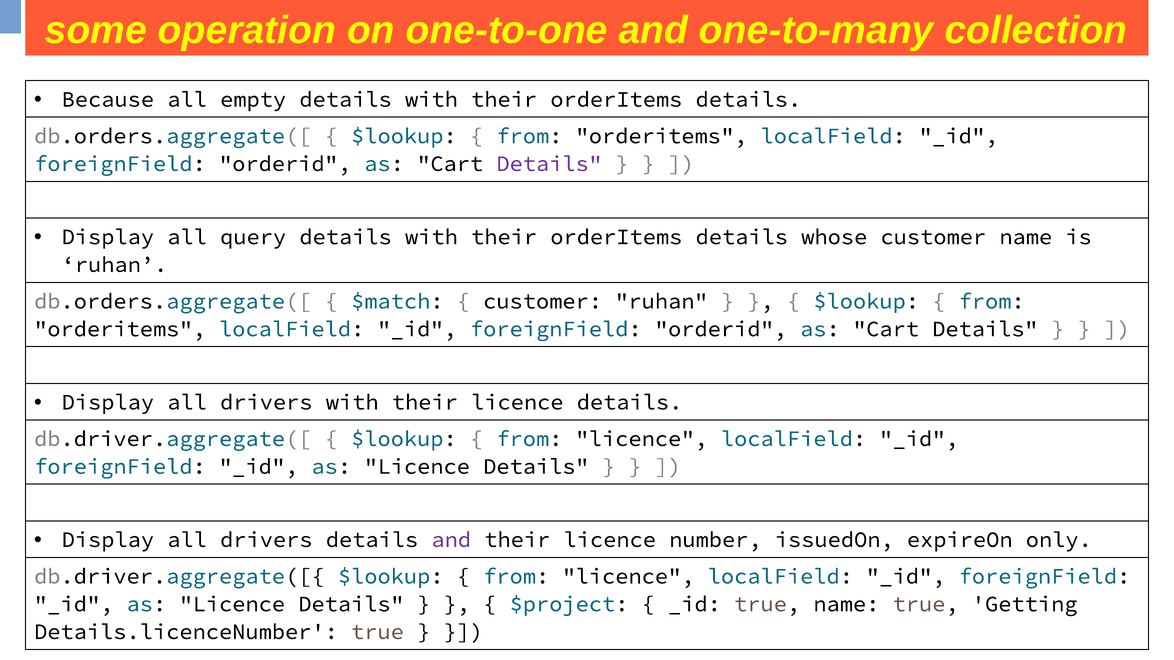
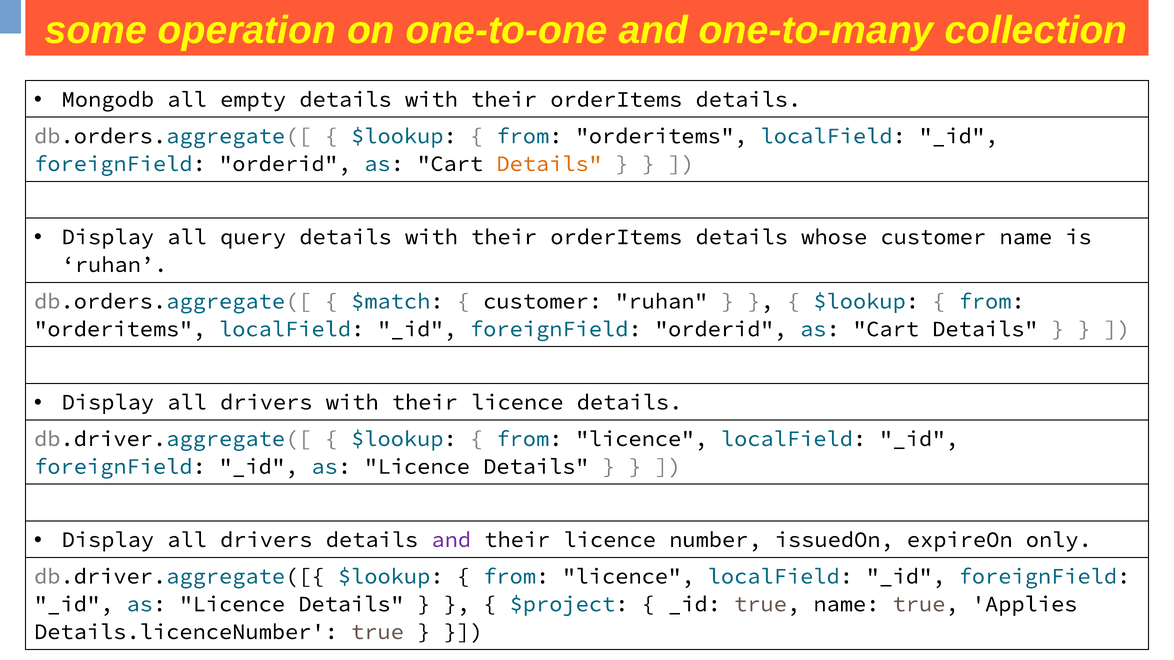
Because: Because -> Mongodb
Details at (549, 164) colour: purple -> orange
Getting: Getting -> Applies
